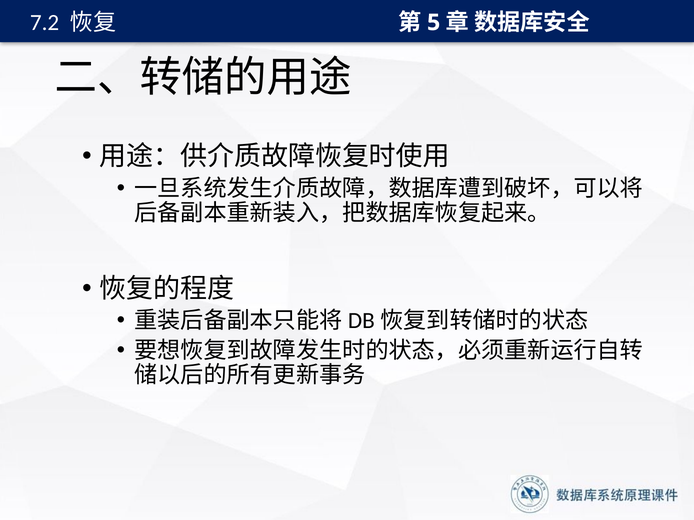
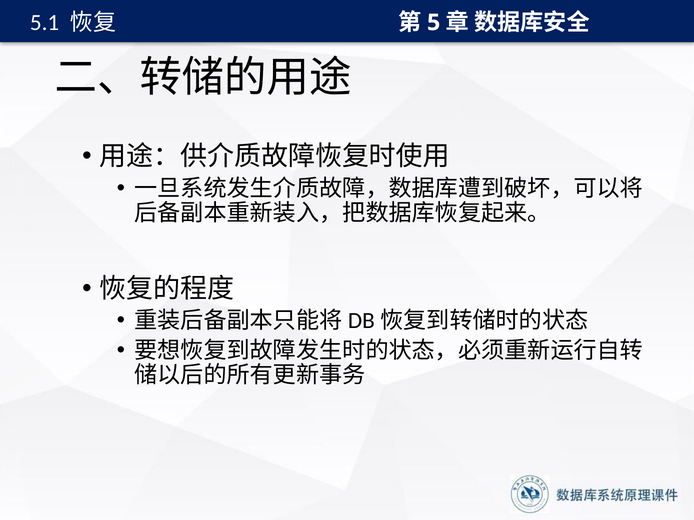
7.2: 7.2 -> 5.1
